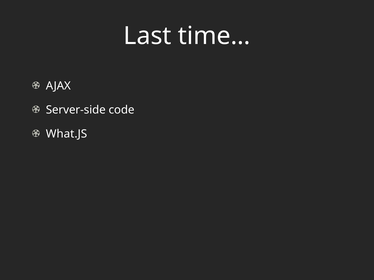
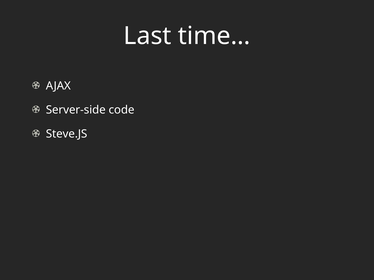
What.JS: What.JS -> Steve.JS
